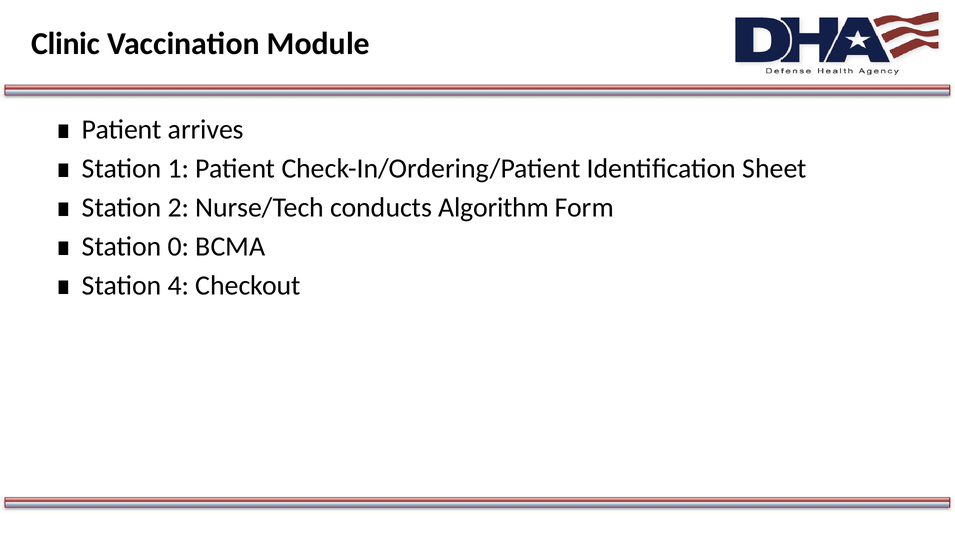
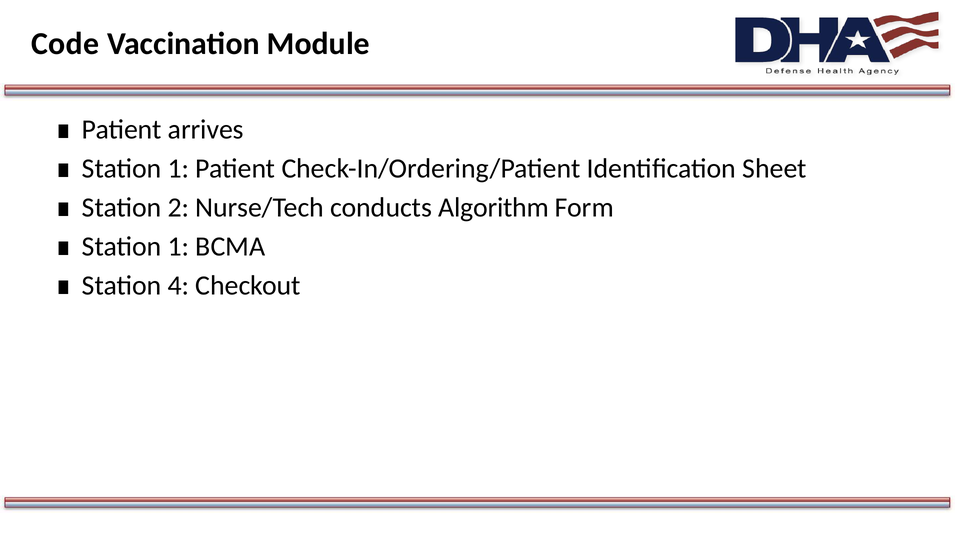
Clinic: Clinic -> Code
0 at (178, 247): 0 -> 1
